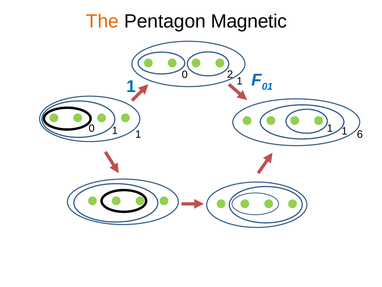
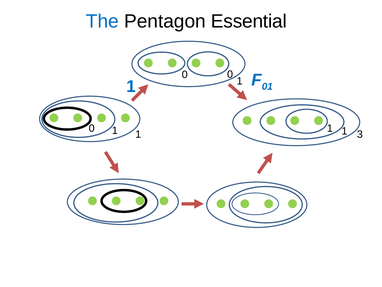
The colour: orange -> blue
Magnetic: Magnetic -> Essential
0 2: 2 -> 0
6: 6 -> 3
